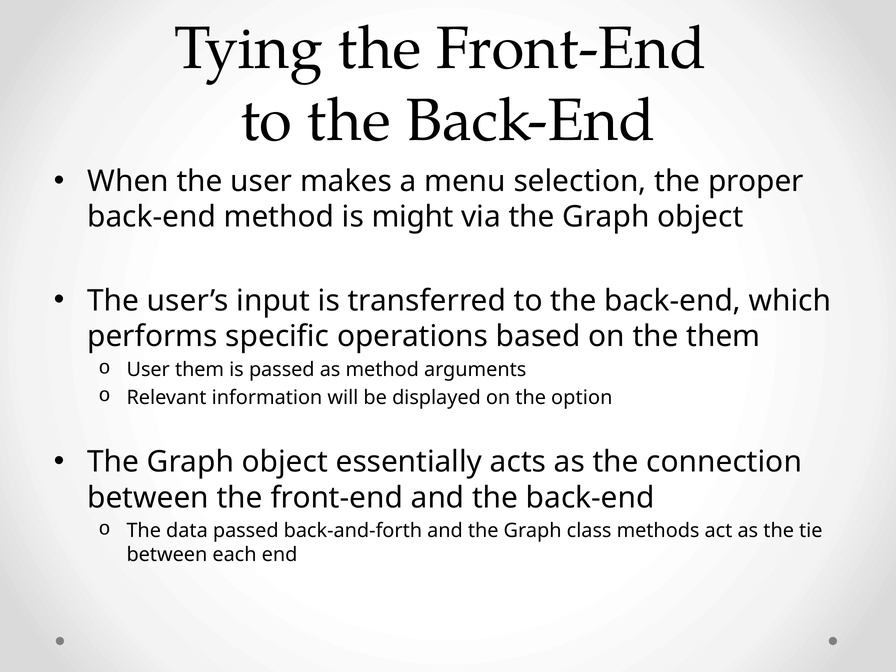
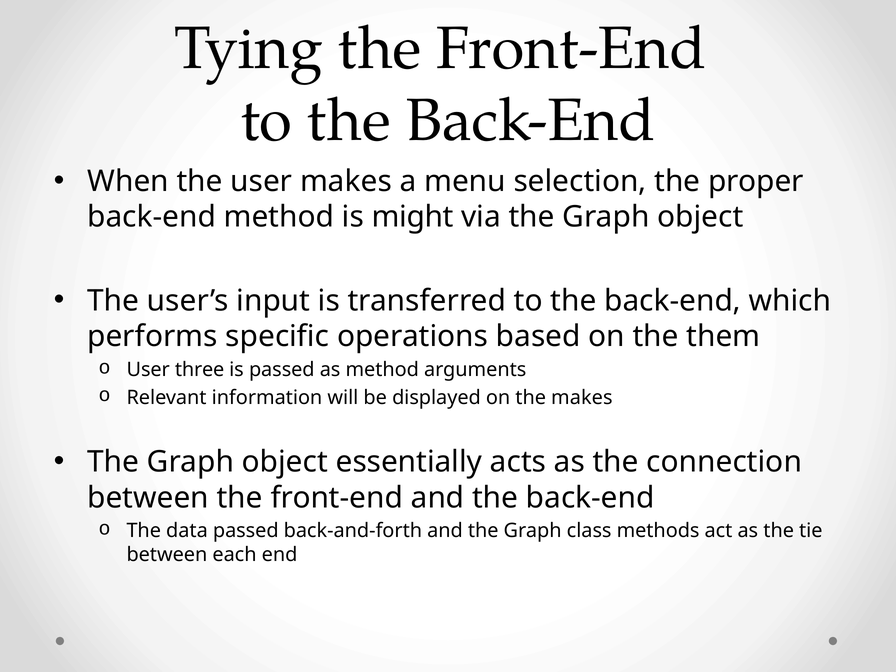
User them: them -> three
the option: option -> makes
